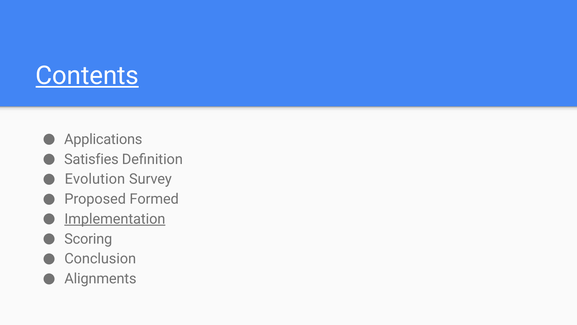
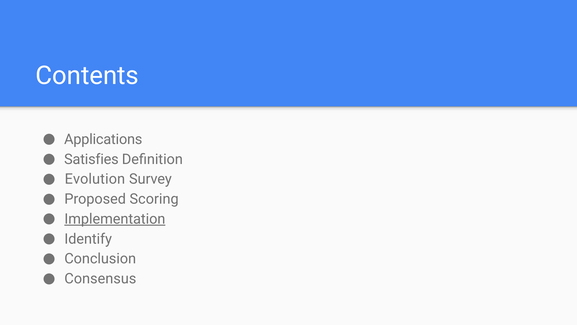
Contents underline: present -> none
Formed: Formed -> Scoring
Scoring: Scoring -> Identify
Alignments: Alignments -> Consensus
